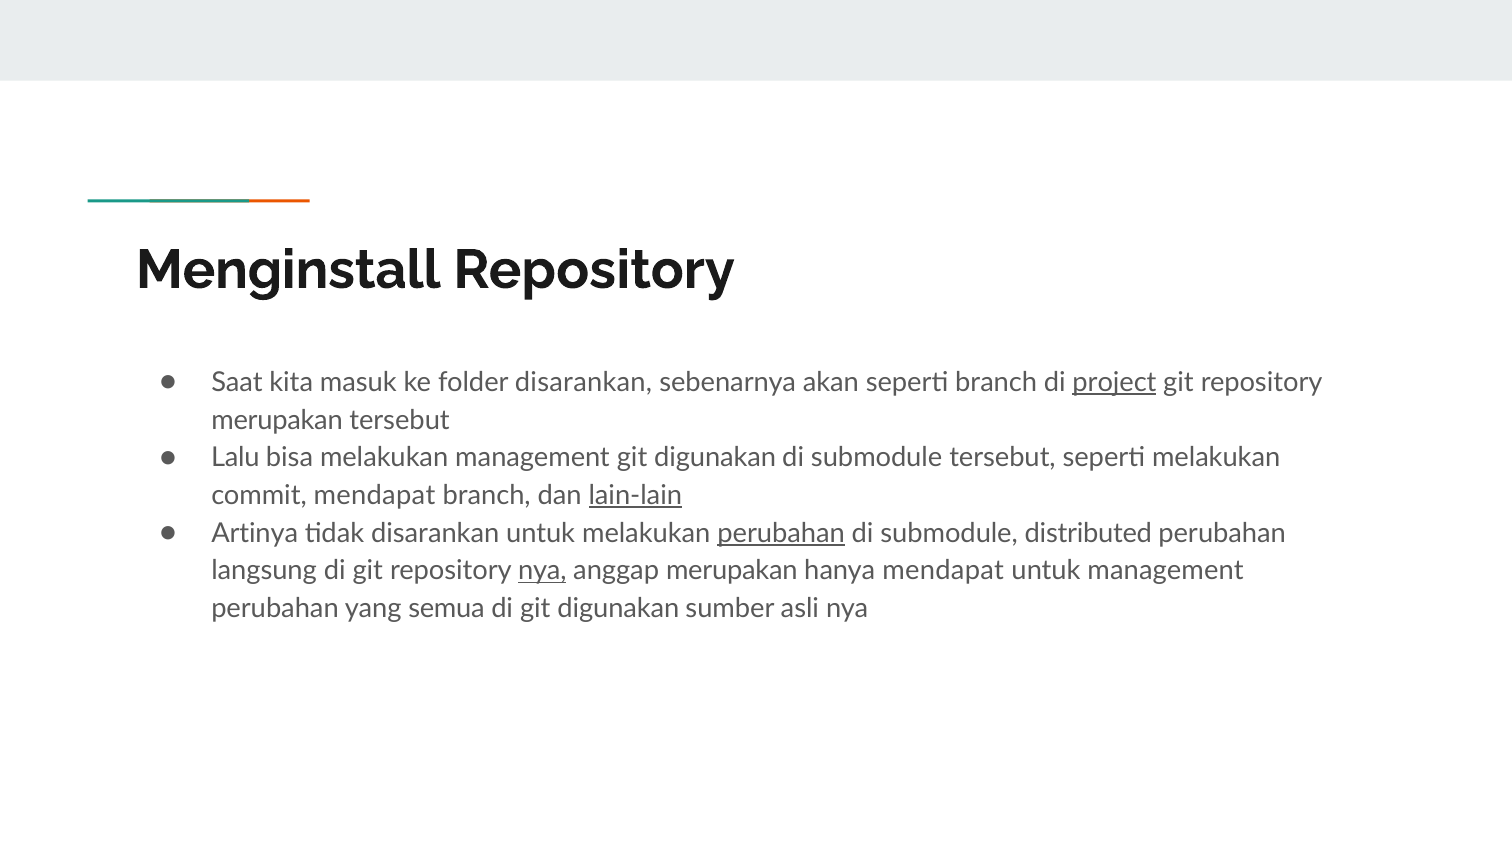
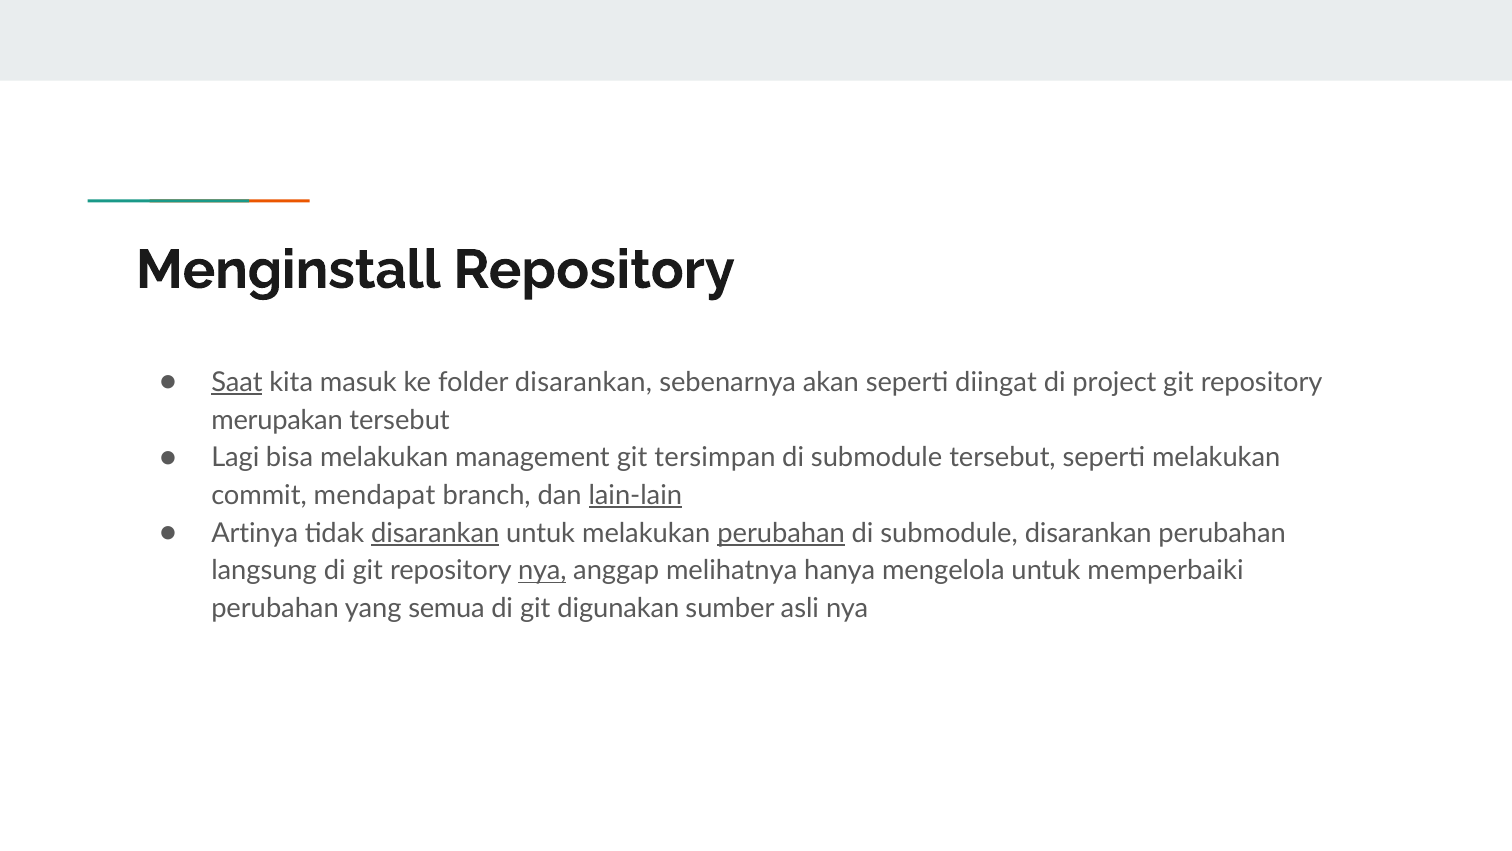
Saat underline: none -> present
seperti branch: branch -> diingat
project underline: present -> none
Lalu: Lalu -> Lagi
management git digunakan: digunakan -> tersimpan
disarankan at (435, 533) underline: none -> present
submodule distributed: distributed -> disarankan
anggap merupakan: merupakan -> melihatnya
hanya mendapat: mendapat -> mengelola
untuk management: management -> memperbaiki
